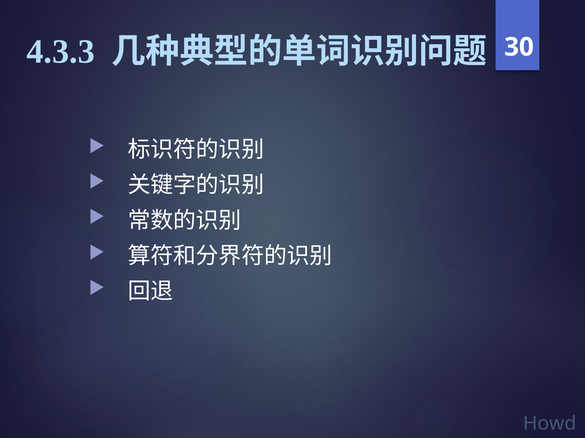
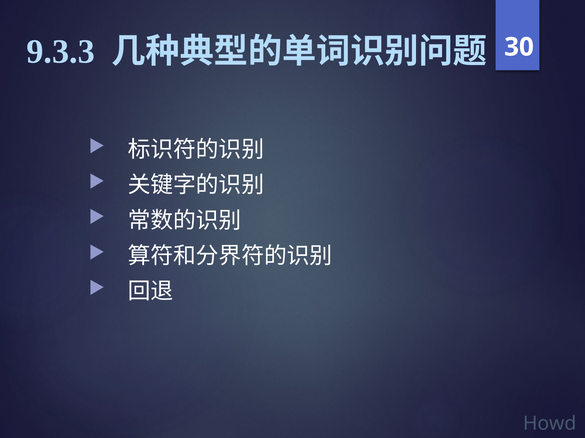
4.3.3: 4.3.3 -> 9.3.3
